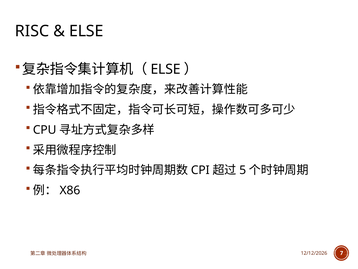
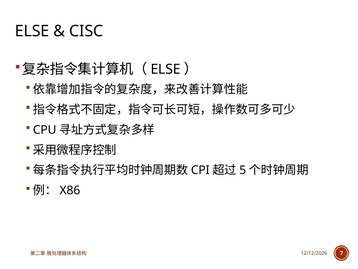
RISC at (32, 31): RISC -> ELSE
ELSE at (86, 31): ELSE -> CISC
